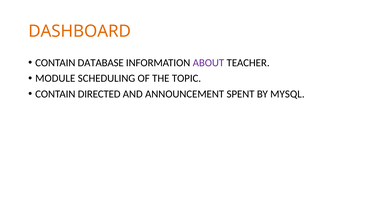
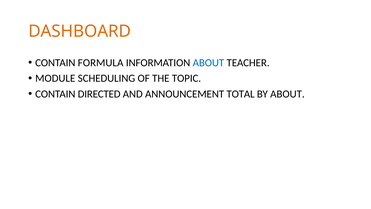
DATABASE: DATABASE -> FORMULA
ABOUT at (208, 63) colour: purple -> blue
SPENT: SPENT -> TOTAL
BY MYSQL: MYSQL -> ABOUT
